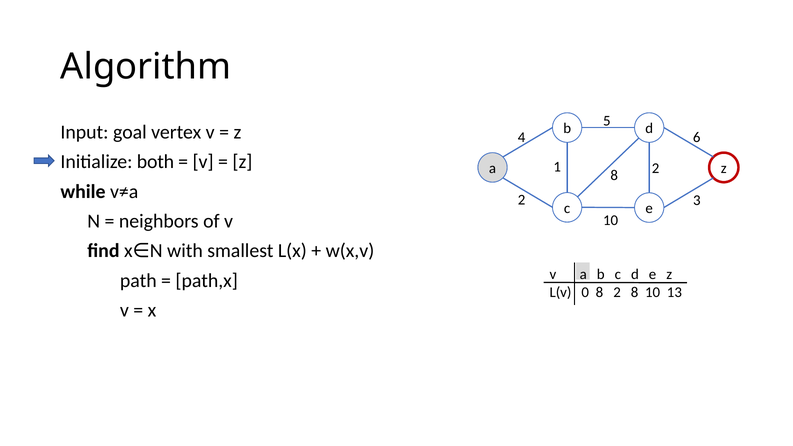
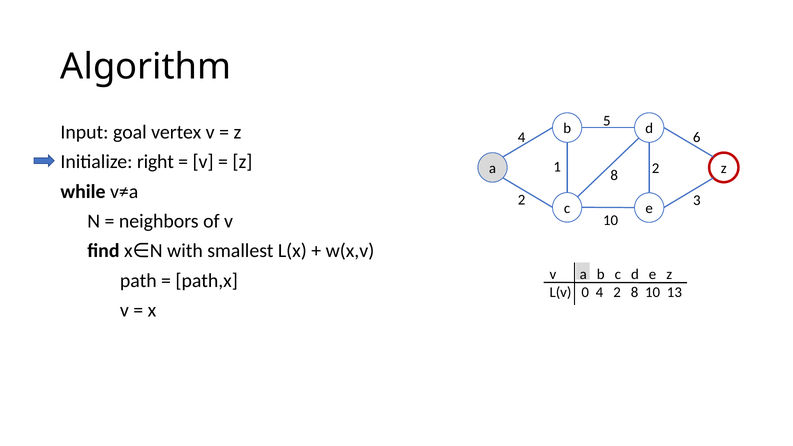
both: both -> right
0 8: 8 -> 4
